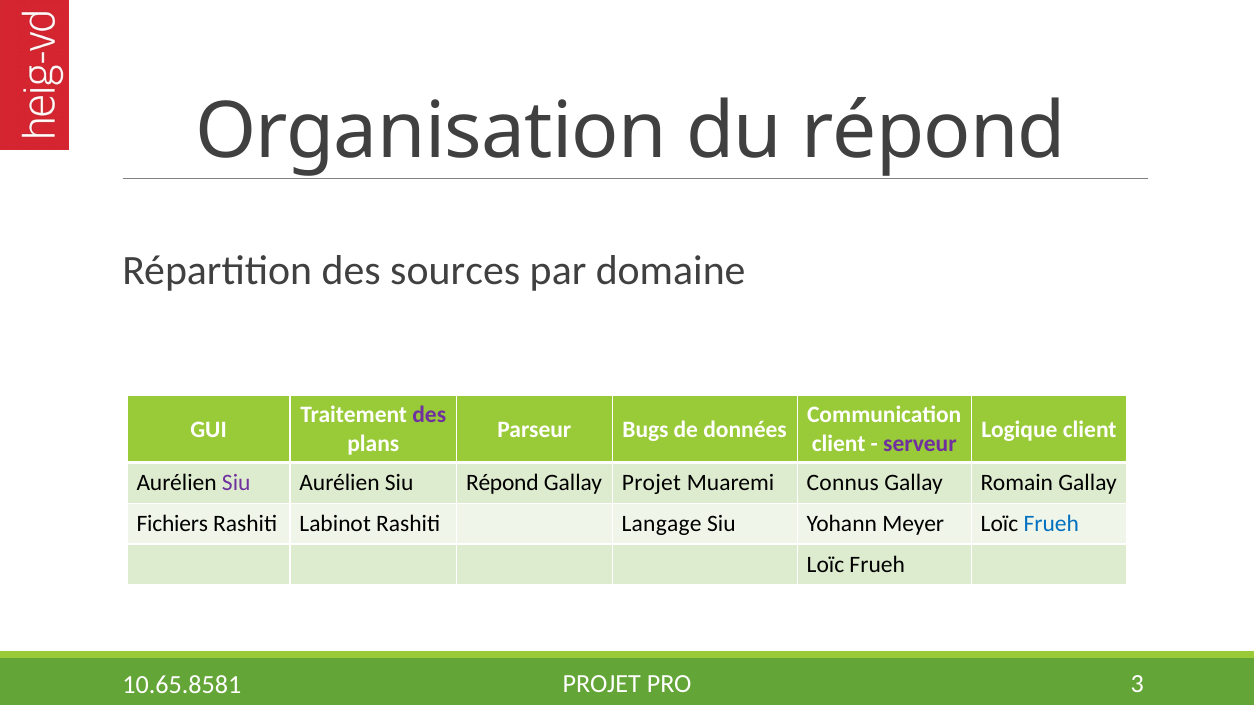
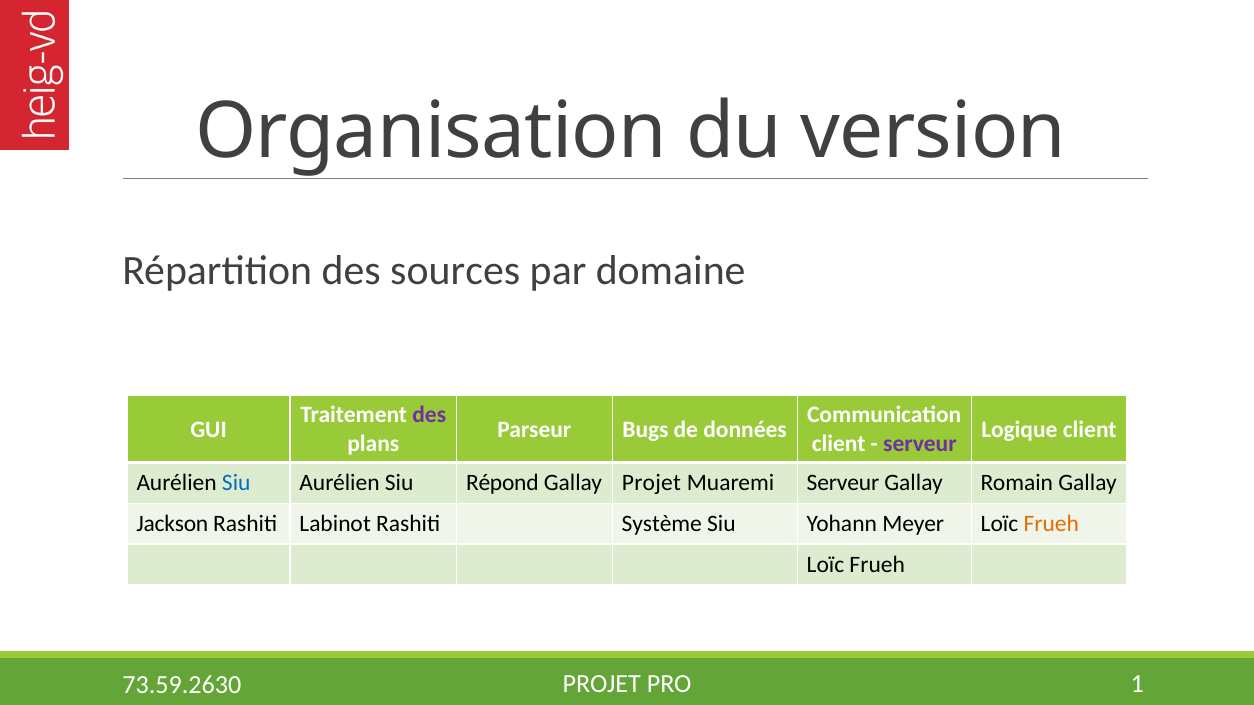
du répond: répond -> version
Siu at (236, 483) colour: purple -> blue
Muaremi Connus: Connus -> Serveur
Fichiers: Fichiers -> Jackson
Langage: Langage -> Système
Frueh at (1051, 524) colour: blue -> orange
3: 3 -> 1
10.65.8581: 10.65.8581 -> 73.59.2630
